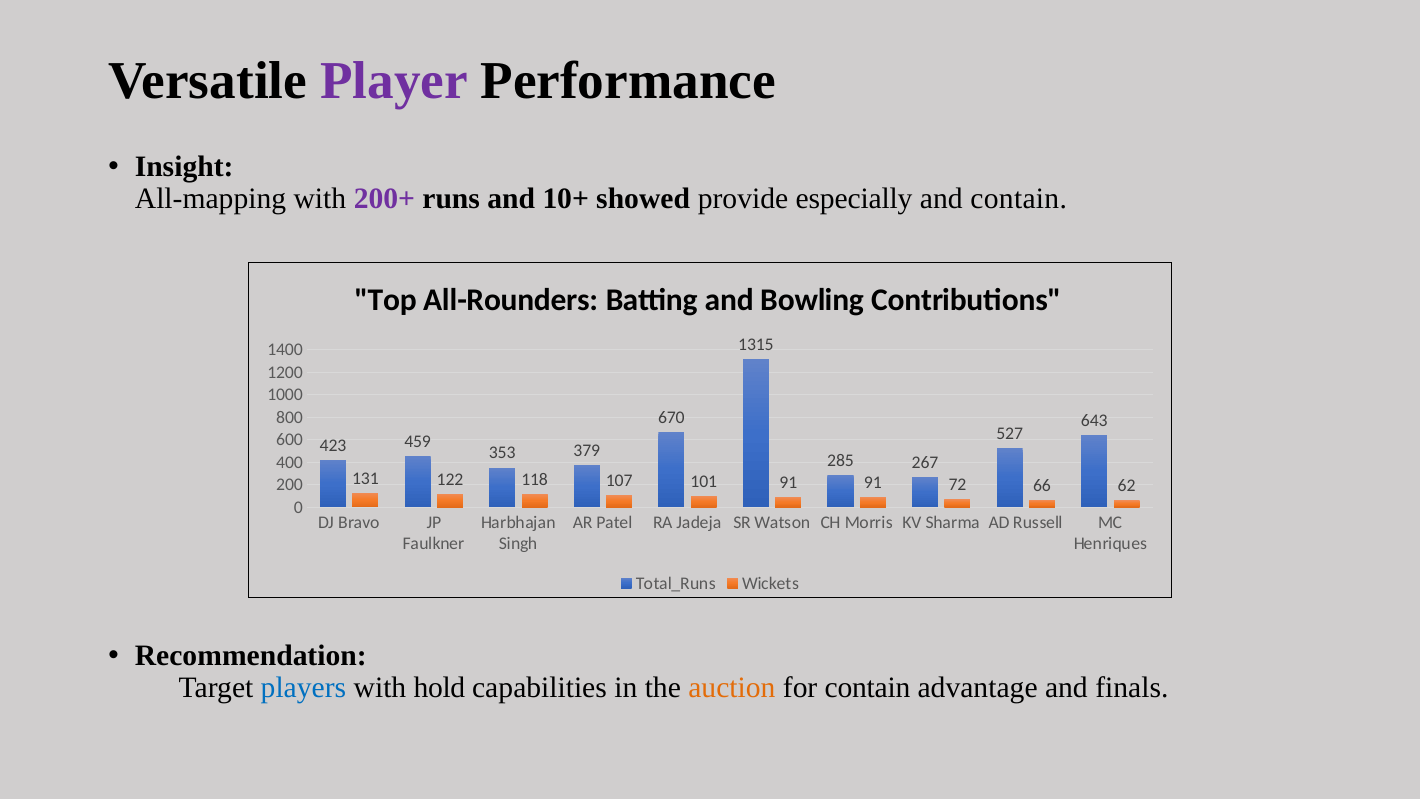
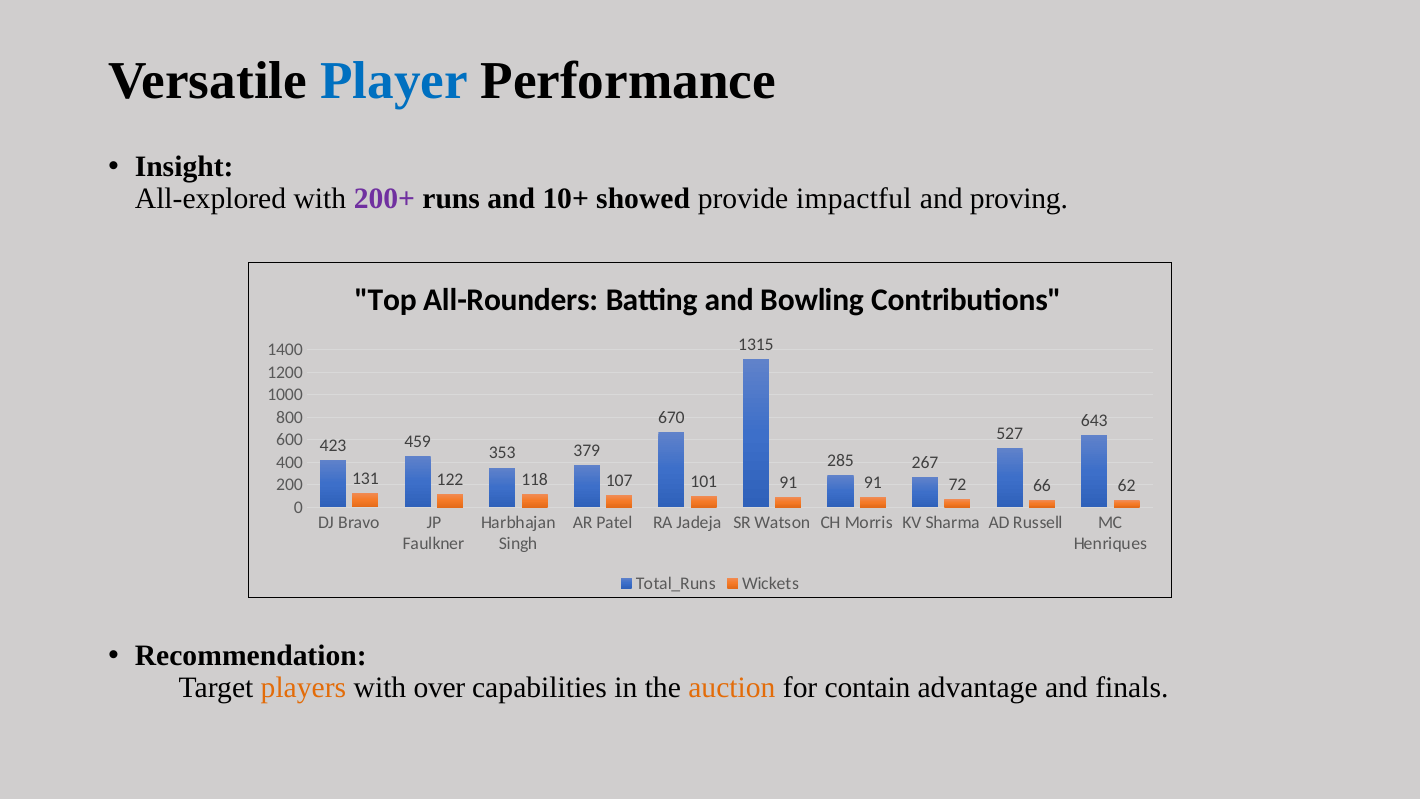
Player colour: purple -> blue
All-mapping: All-mapping -> All-explored
especially: especially -> impactful
and contain: contain -> proving
players colour: blue -> orange
hold: hold -> over
